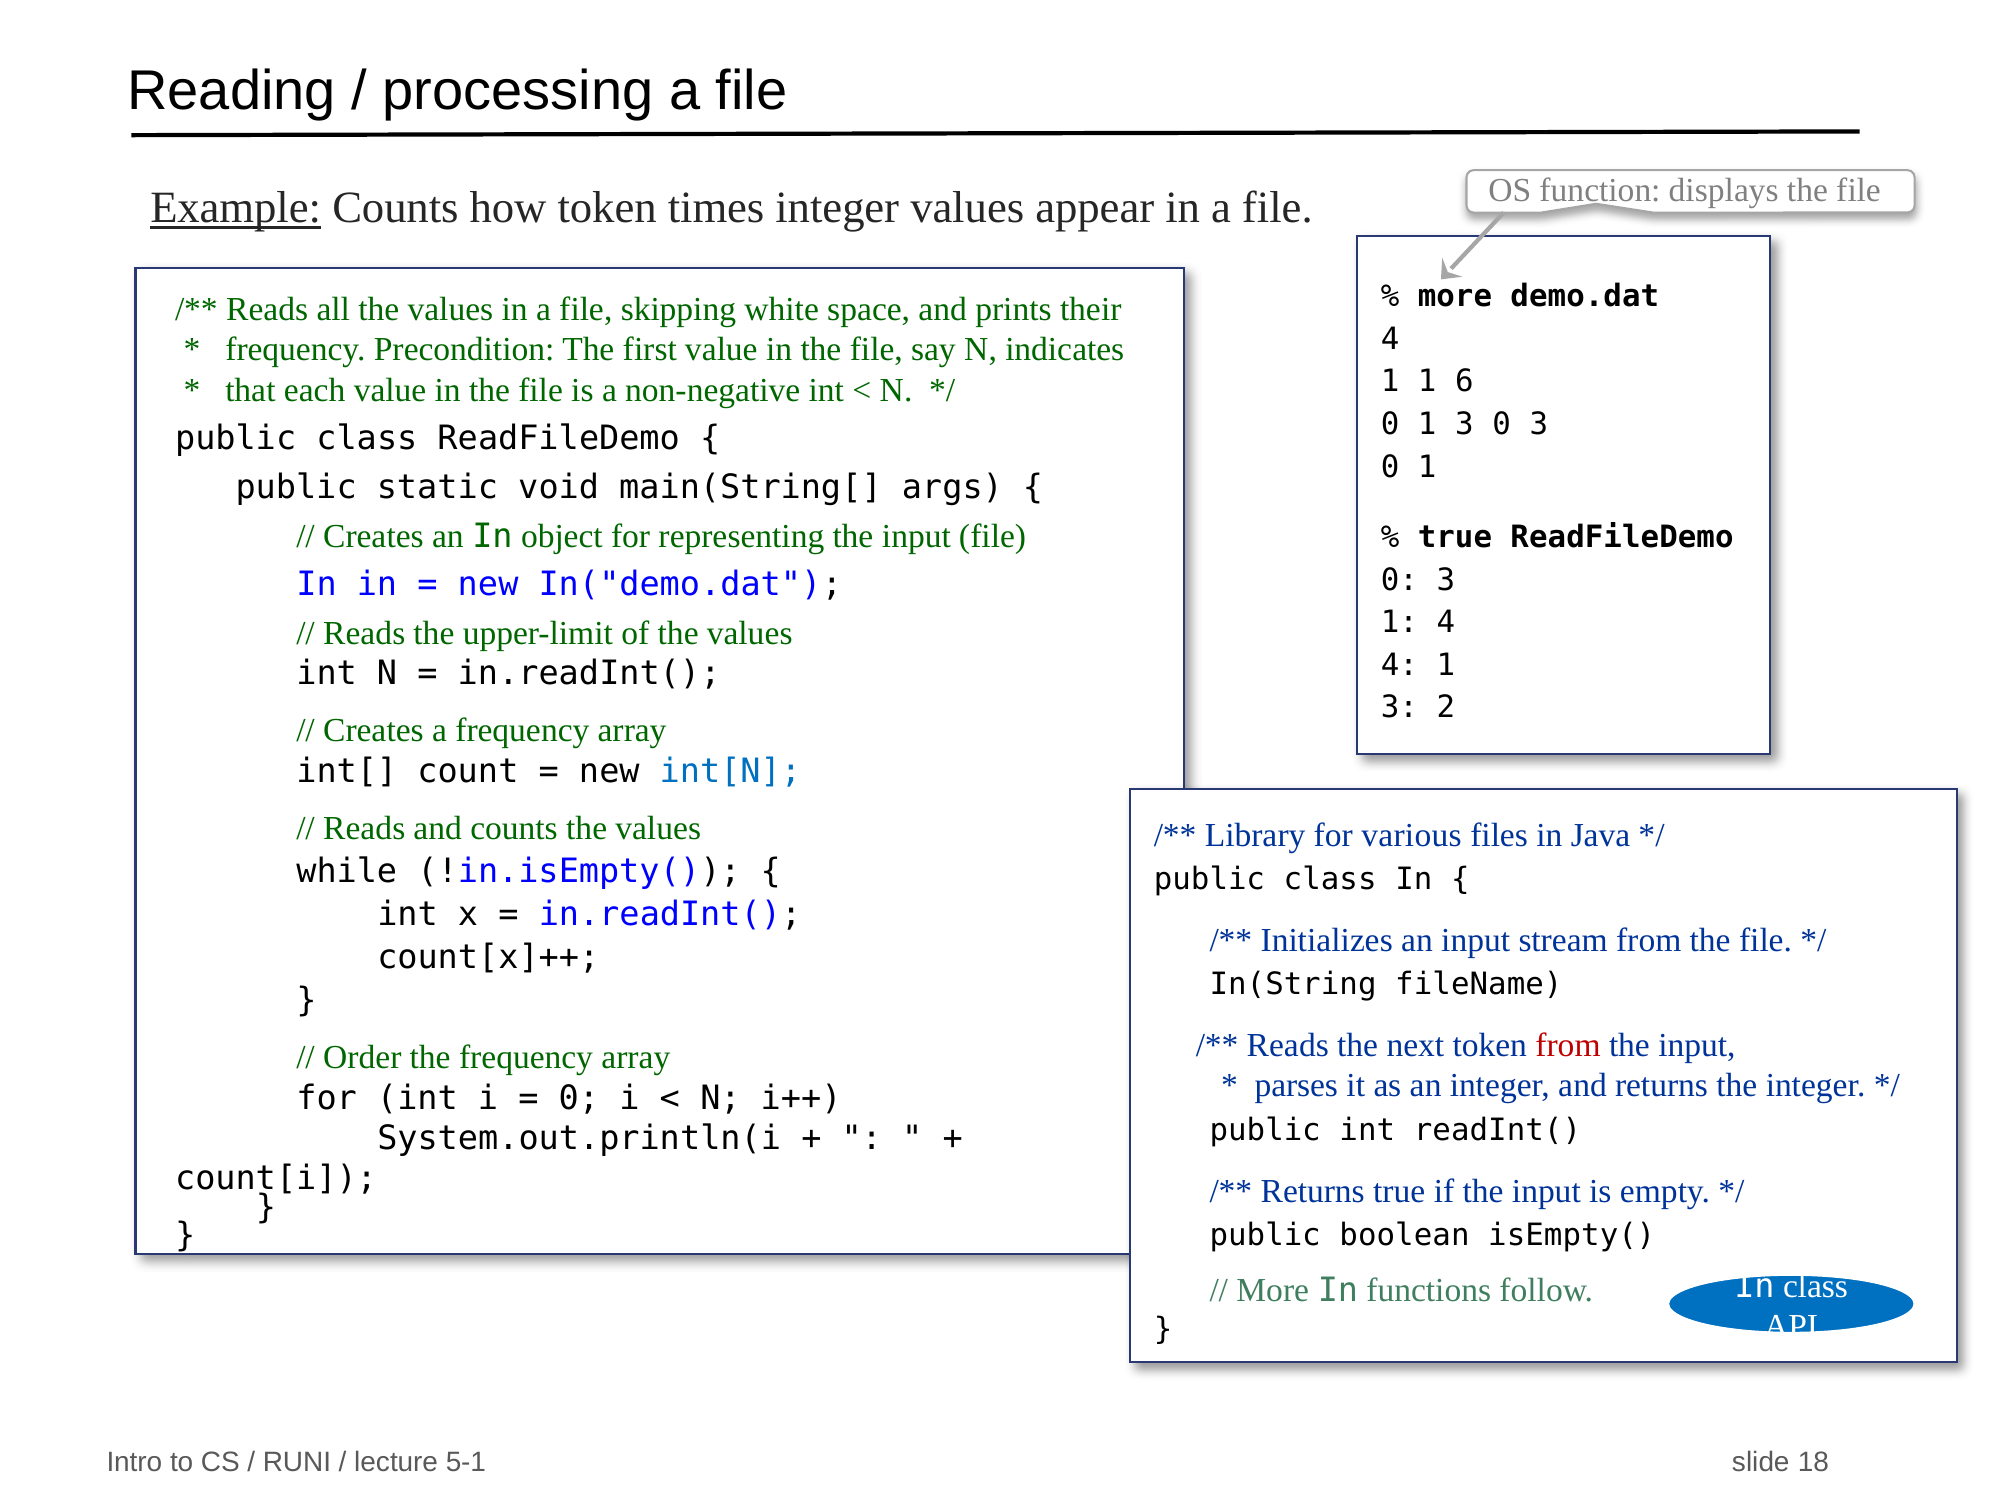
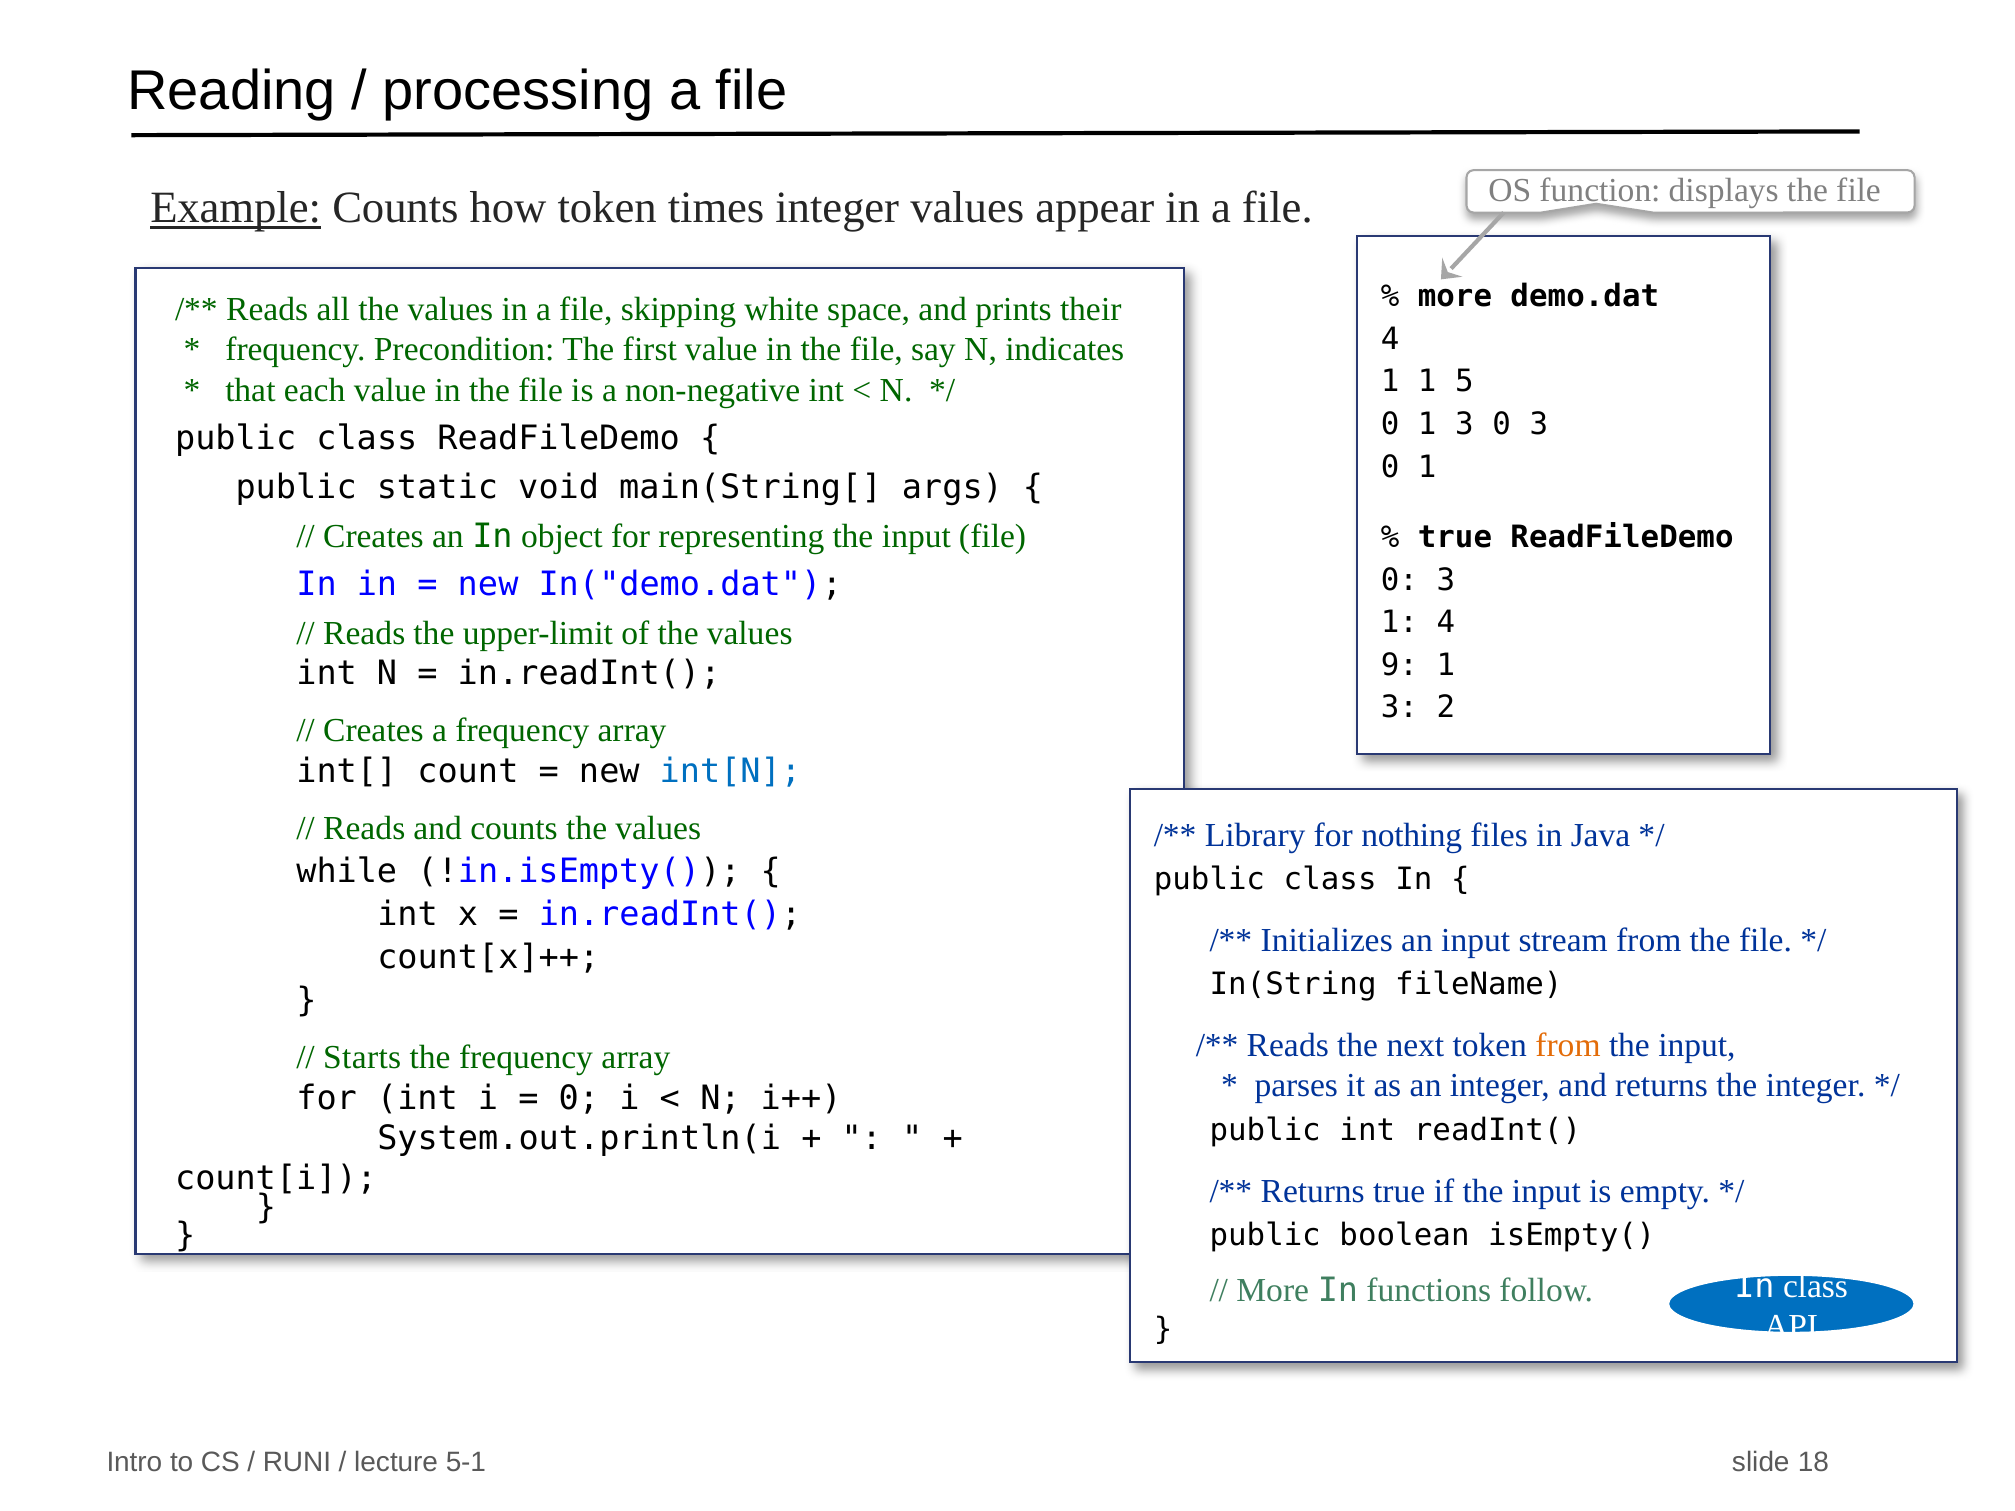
6: 6 -> 5
4 at (1399, 665): 4 -> 9
various: various -> nothing
from at (1568, 1046) colour: red -> orange
Order: Order -> Starts
